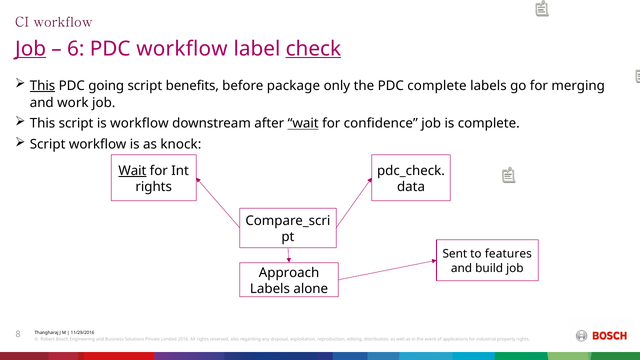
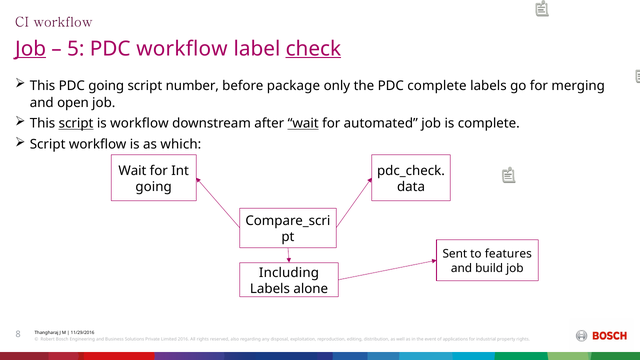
6: 6 -> 5
This at (43, 86) underline: present -> none
benefits: benefits -> number
work: work -> open
script at (76, 124) underline: none -> present
confidence: confidence -> automated
knock: knock -> which
Wait at (132, 171) underline: present -> none
rights at (154, 187): rights -> going
Approach: Approach -> Including
